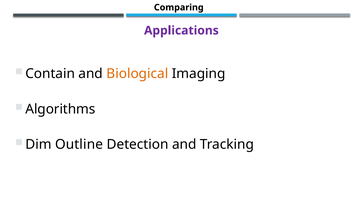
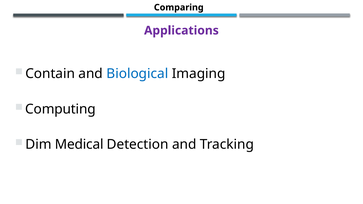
Biological colour: orange -> blue
Algorithms: Algorithms -> Computing
Outline: Outline -> Medical
